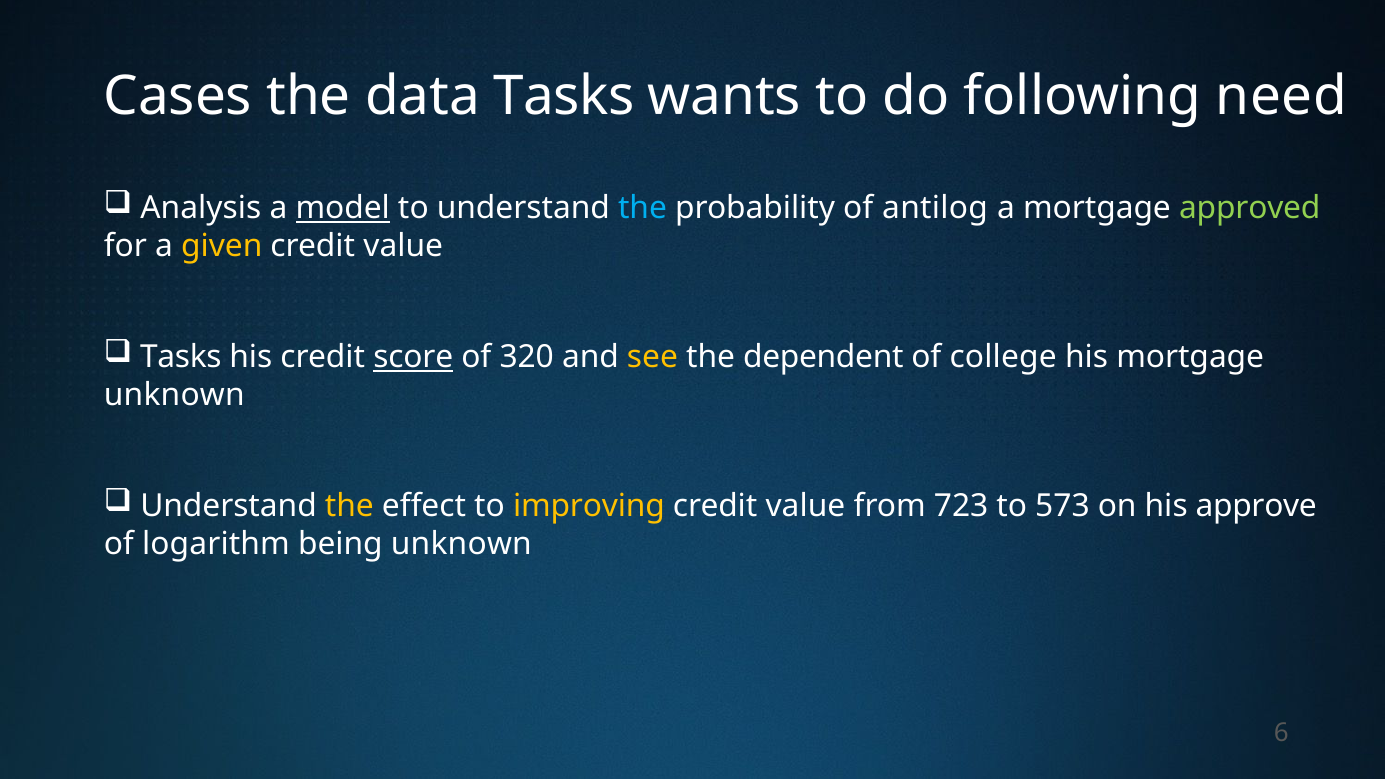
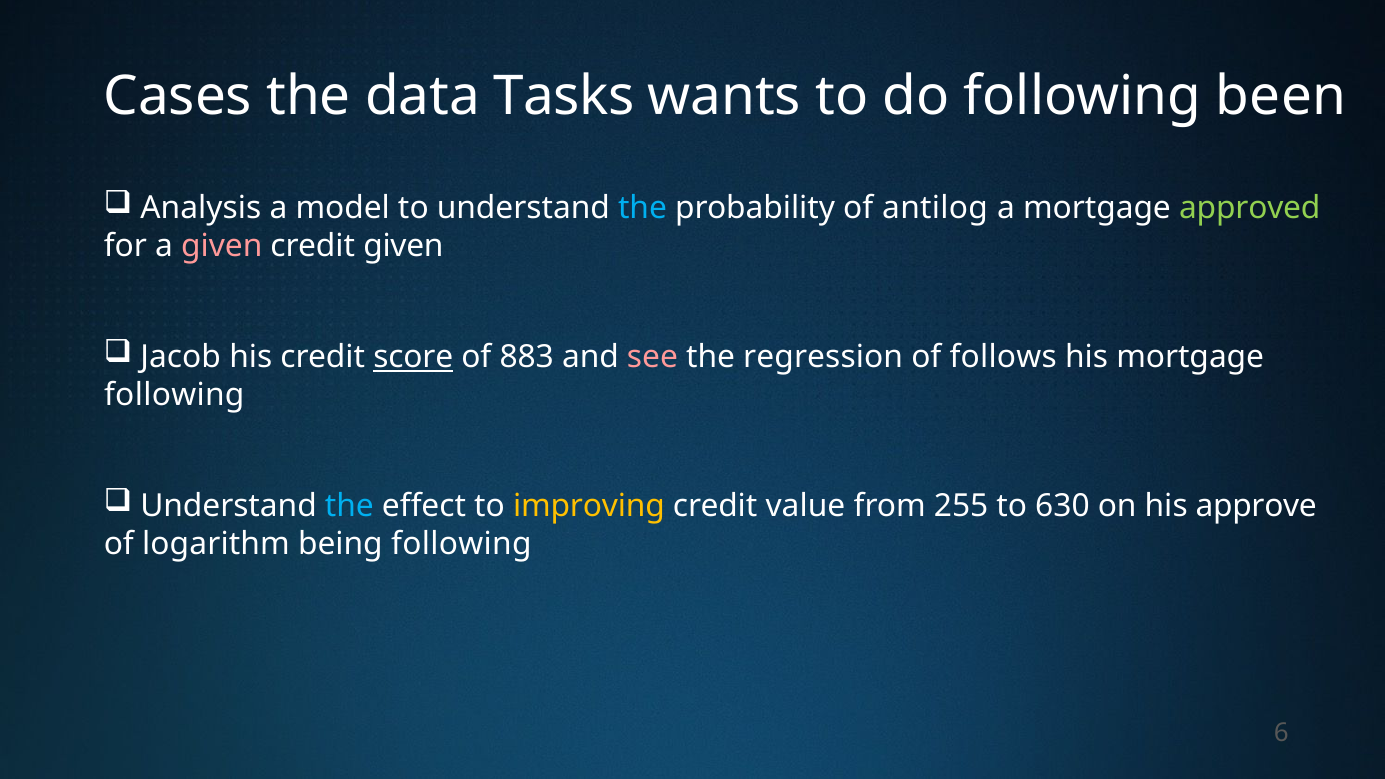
need: need -> been
model underline: present -> none
given at (222, 247) colour: yellow -> pink
value at (403, 247): value -> given
Tasks at (181, 357): Tasks -> Jacob
320: 320 -> 883
see colour: yellow -> pink
dependent: dependent -> regression
college: college -> follows
unknown at (174, 395): unknown -> following
the at (349, 506) colour: yellow -> light blue
723: 723 -> 255
573: 573 -> 630
being unknown: unknown -> following
